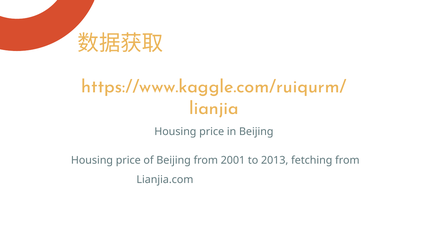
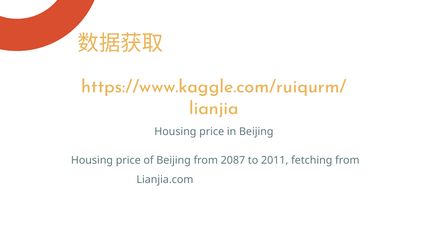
2001: 2001 -> 2087
2013: 2013 -> 2011
